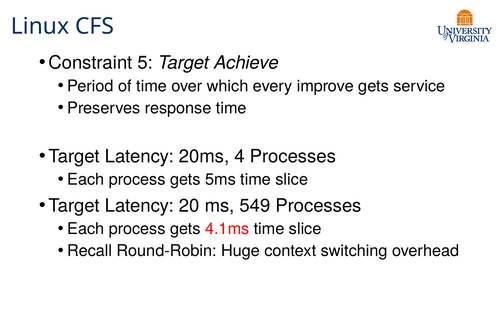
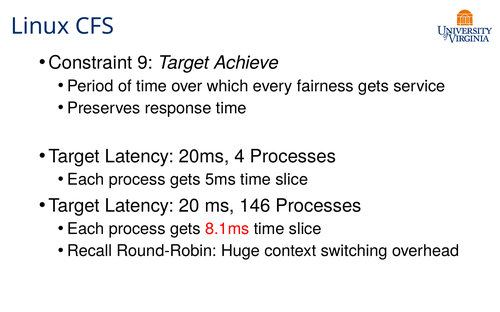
5: 5 -> 9
improve: improve -> fairness
549: 549 -> 146
4.1ms: 4.1ms -> 8.1ms
